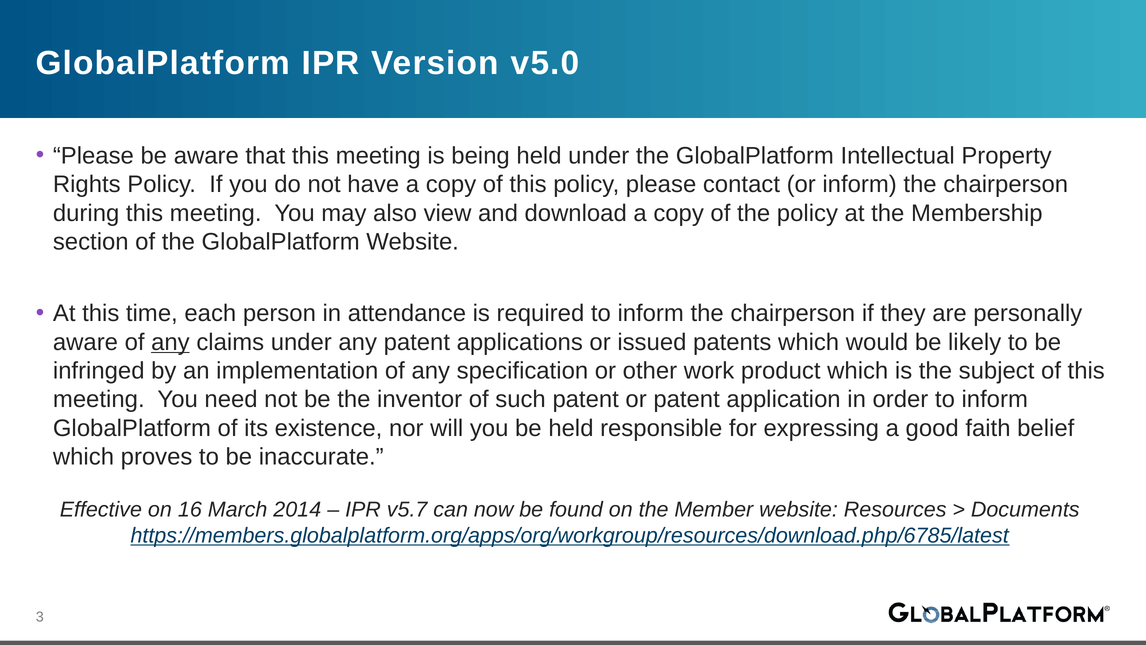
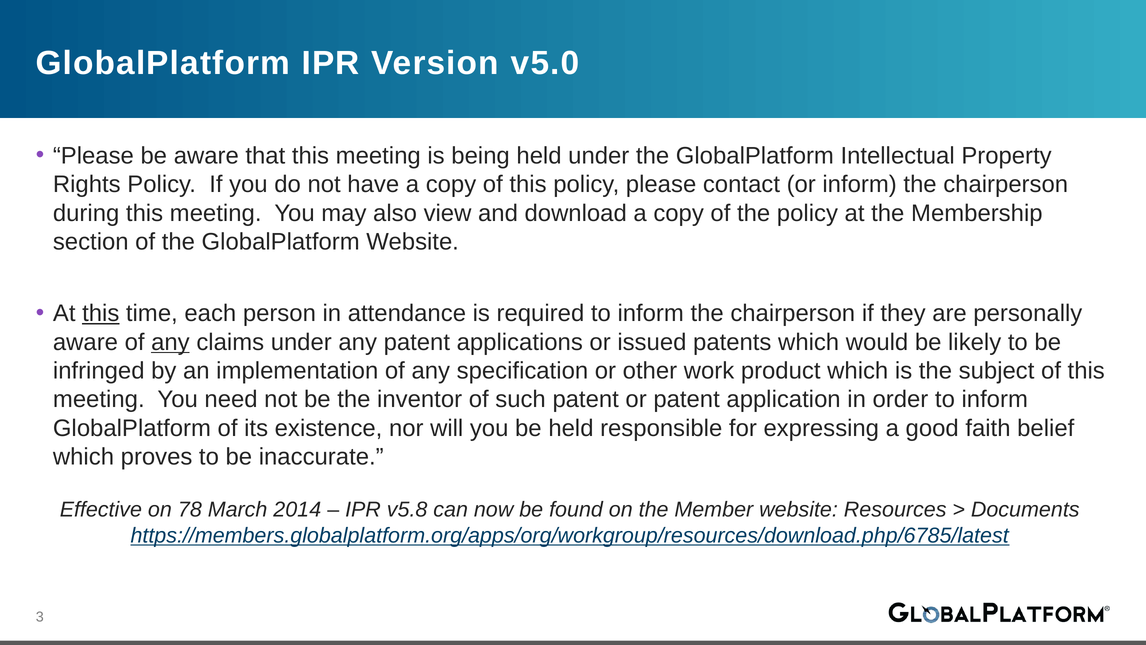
this at (101, 313) underline: none -> present
16: 16 -> 78
v5.7: v5.7 -> v5.8
